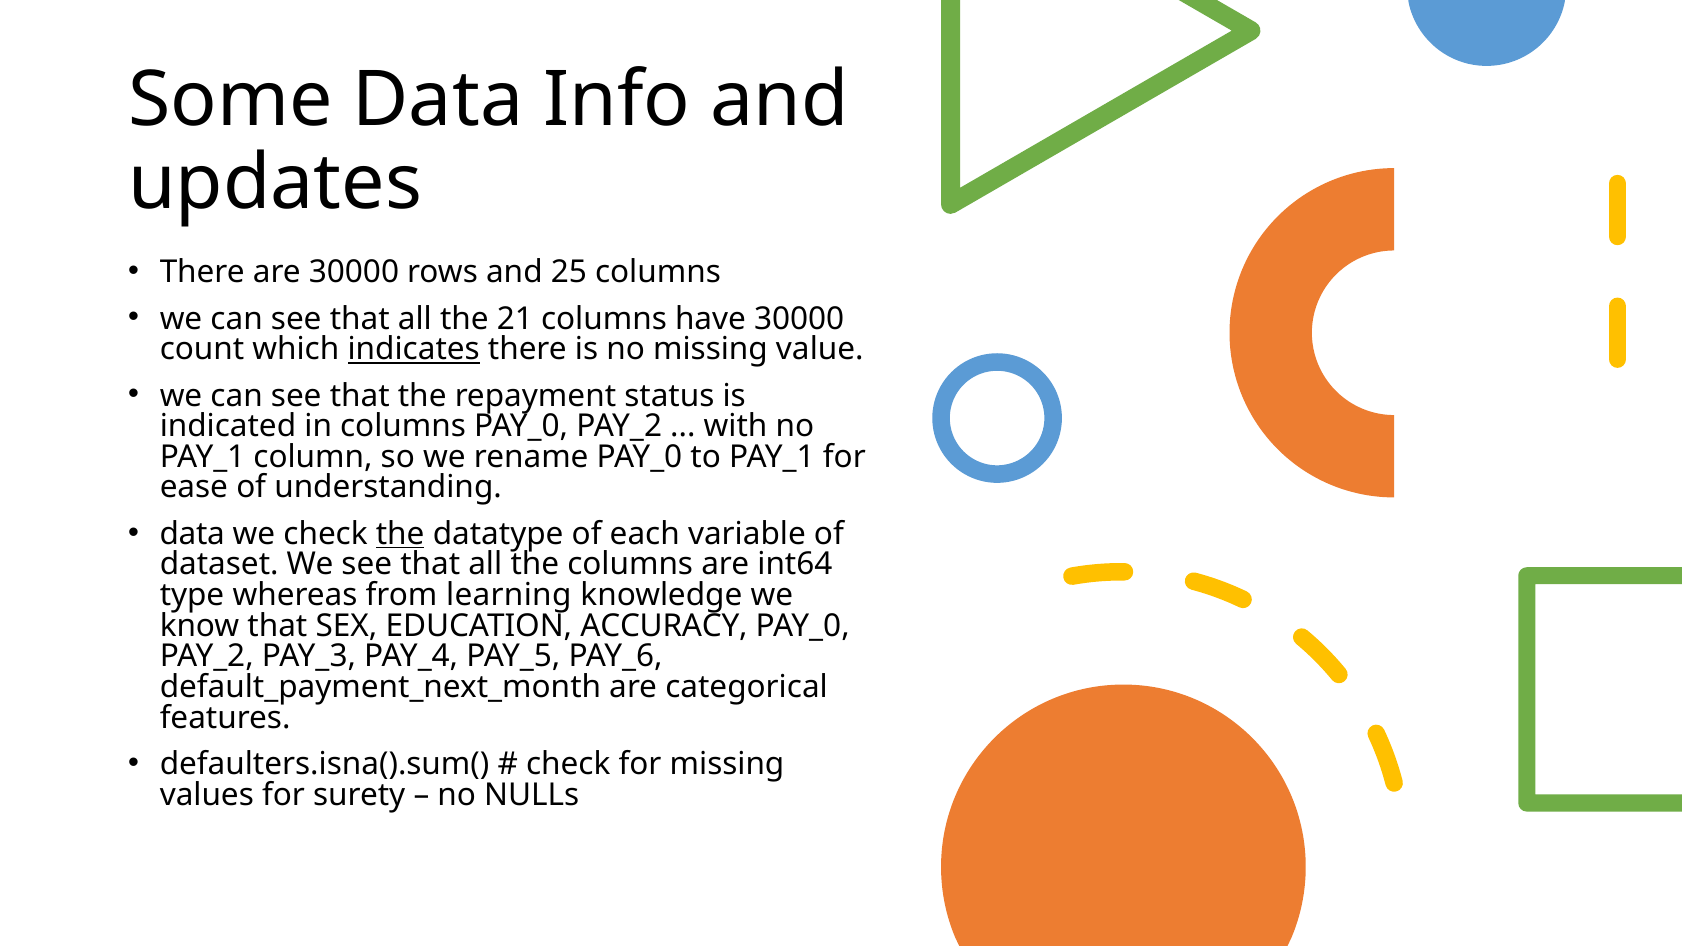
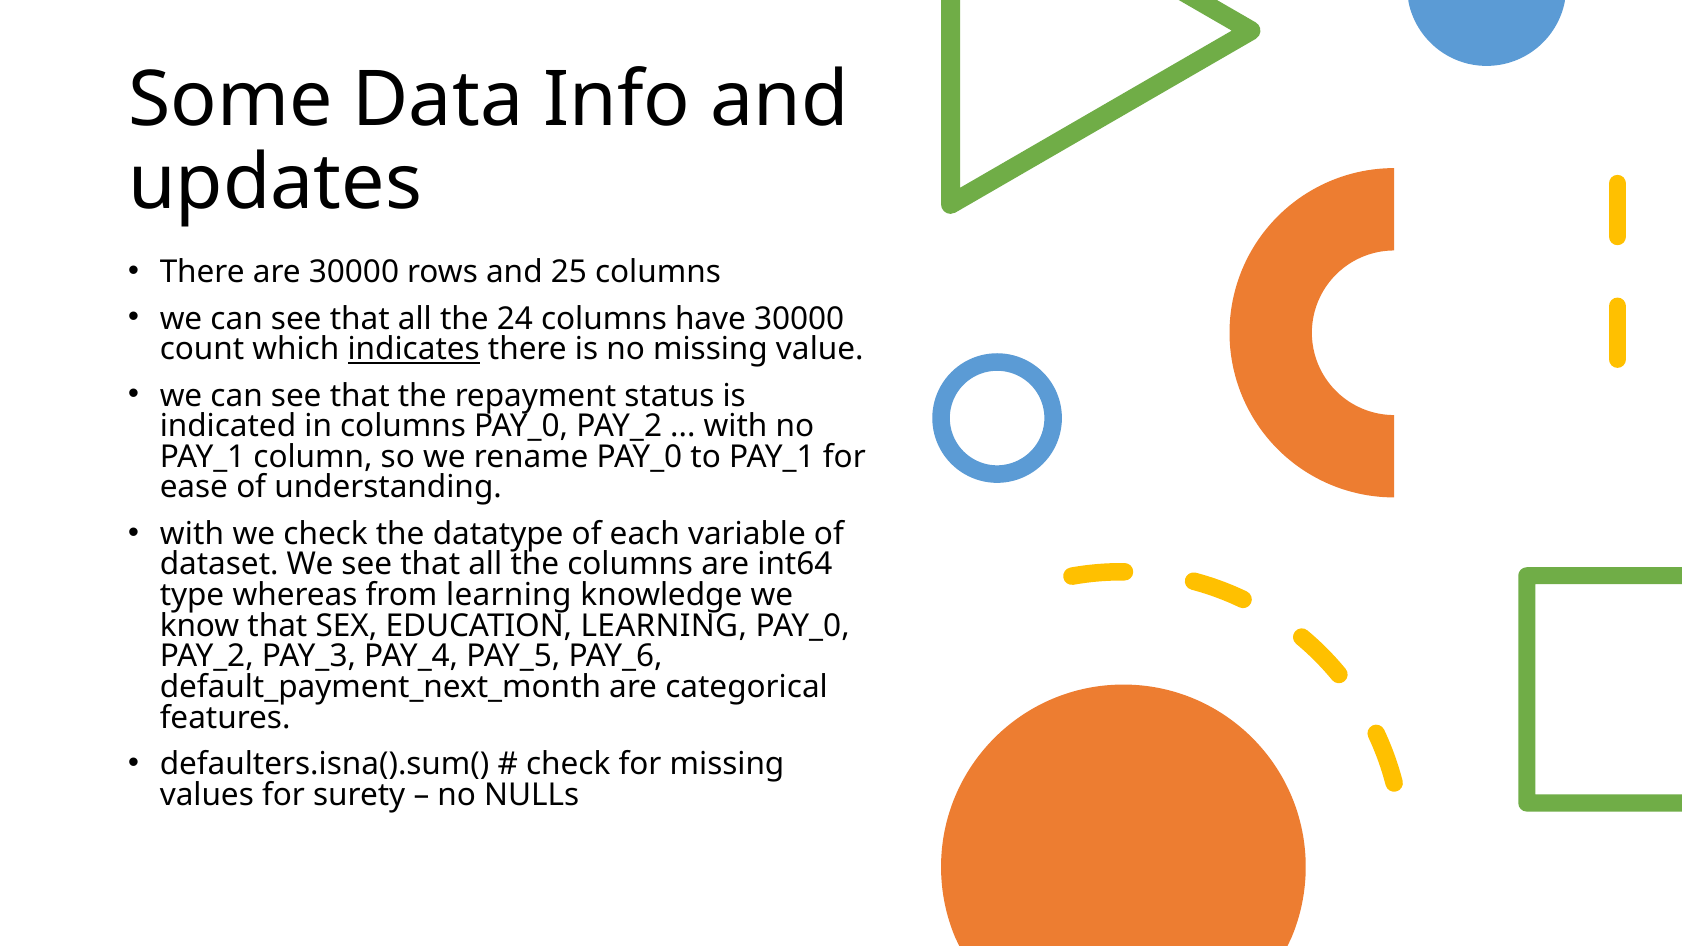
21: 21 -> 24
data at (192, 534): data -> with
the at (400, 534) underline: present -> none
EDUCATION ACCURACY: ACCURACY -> LEARNING
